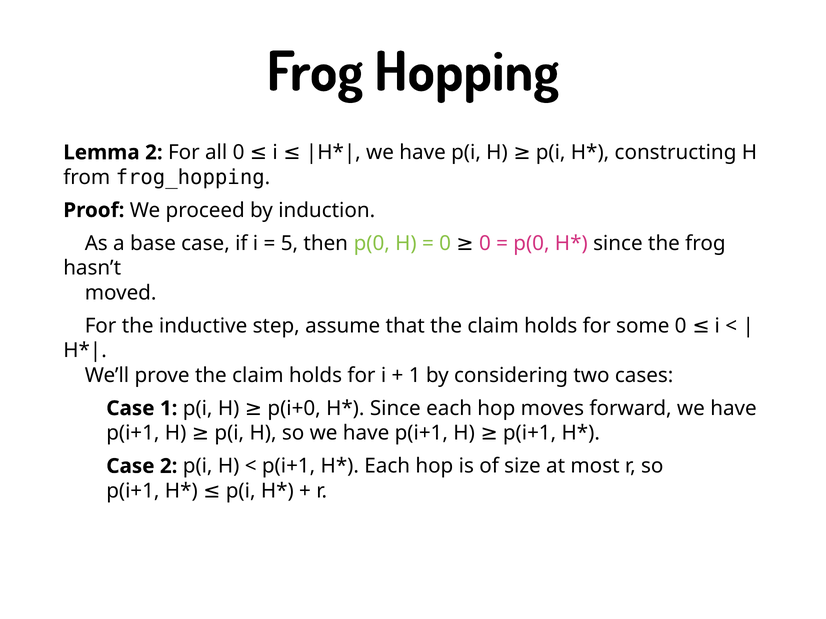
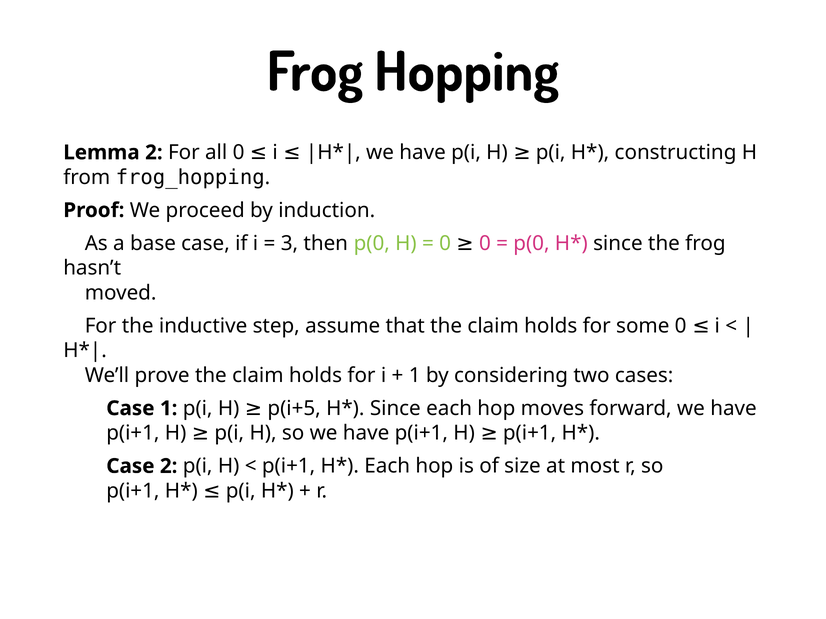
5: 5 -> 3
p(i+0: p(i+0 -> p(i+5
